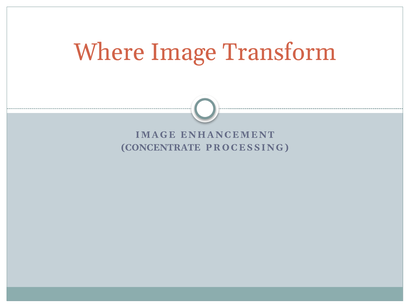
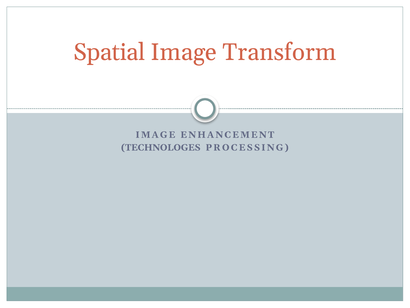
Where: Where -> Spatial
CONCENTRATE: CONCENTRATE -> TECHNOLOGES
